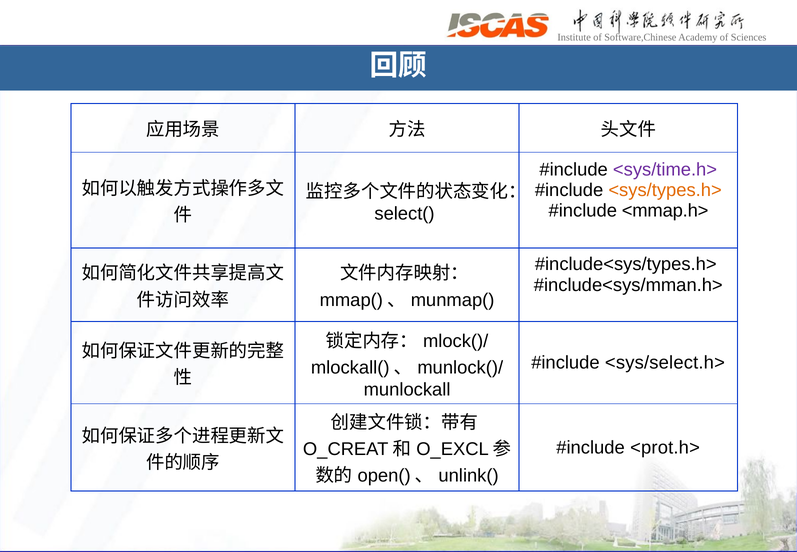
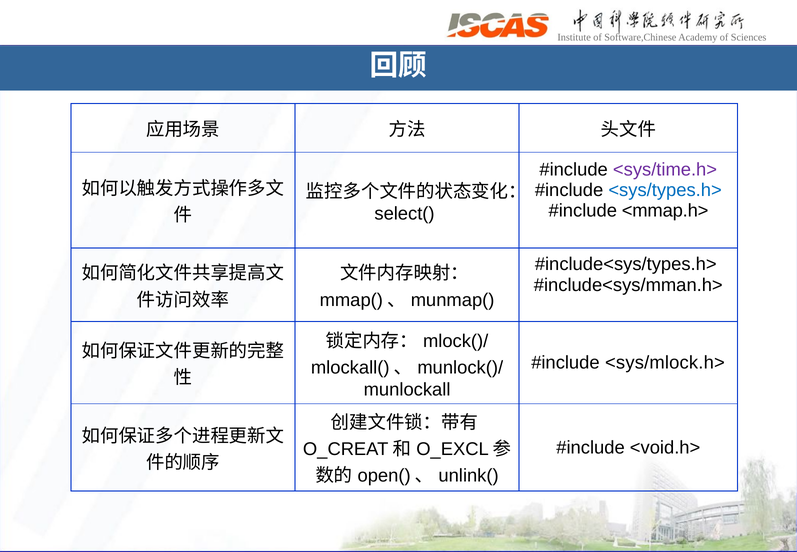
<sys/types.h> colour: orange -> blue
<sys/select.h>: <sys/select.h> -> <sys/mlock.h>
<prot.h>: <prot.h> -> <void.h>
